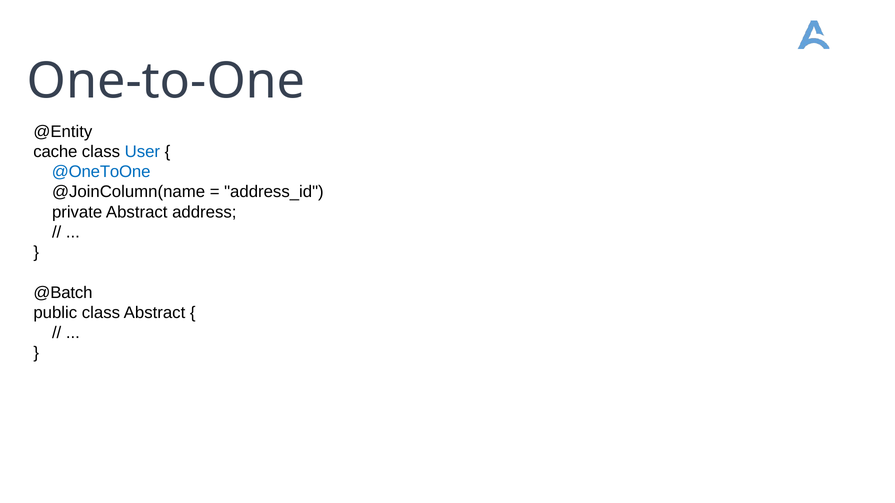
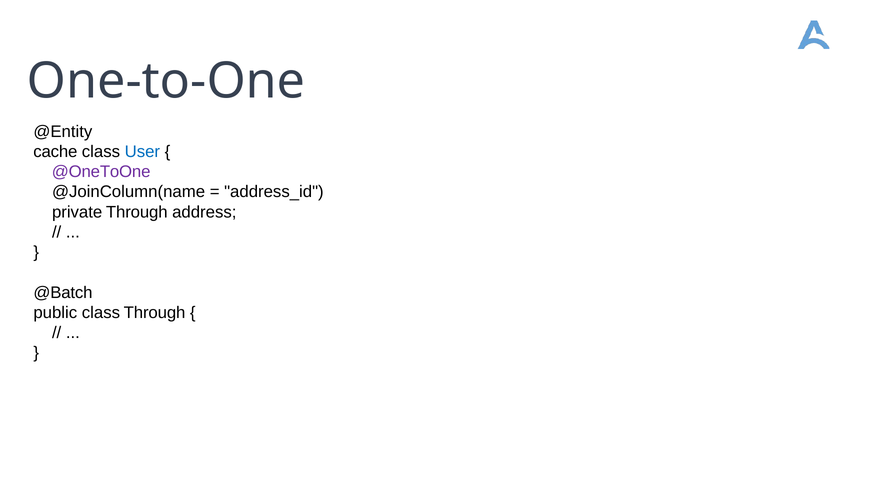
@OneToOne colour: blue -> purple
private Abstract: Abstract -> Through
class Abstract: Abstract -> Through
